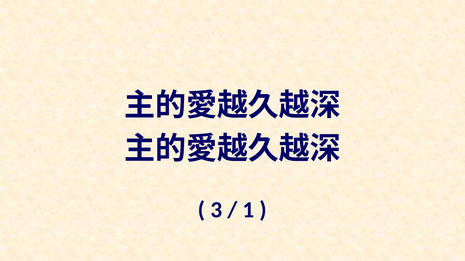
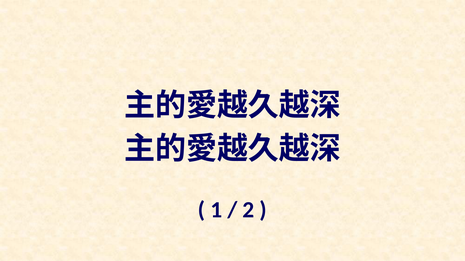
3: 3 -> 1
1: 1 -> 2
